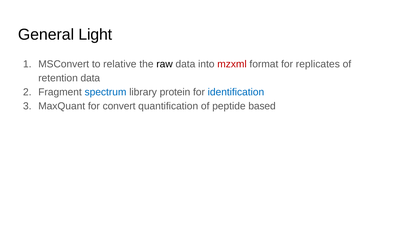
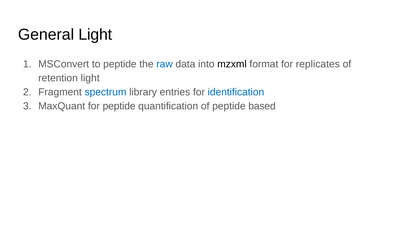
to relative: relative -> peptide
raw colour: black -> blue
mzxml colour: red -> black
retention data: data -> light
protein: protein -> entries
for convert: convert -> peptide
